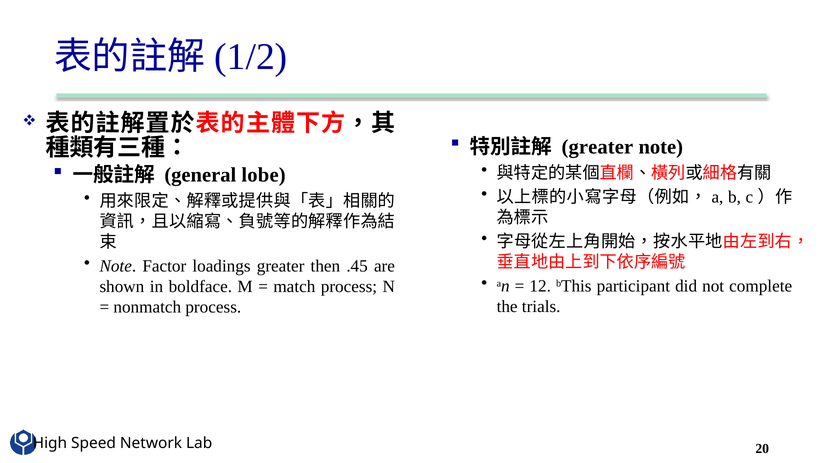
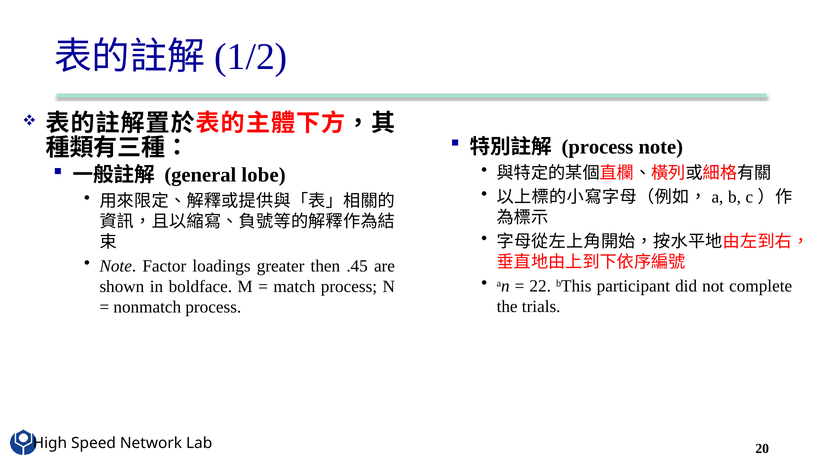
greater at (597, 147): greater -> process
12: 12 -> 22
